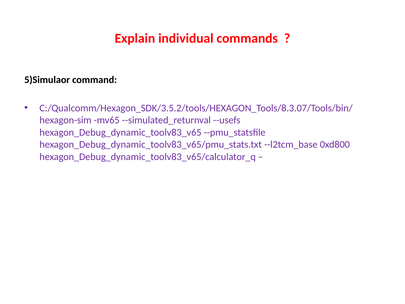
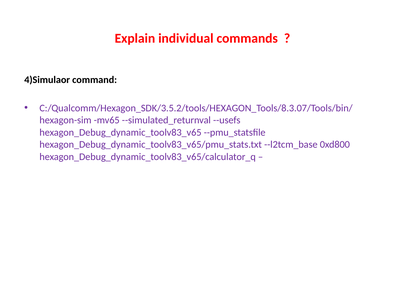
5)Simulaor: 5)Simulaor -> 4)Simulaor
